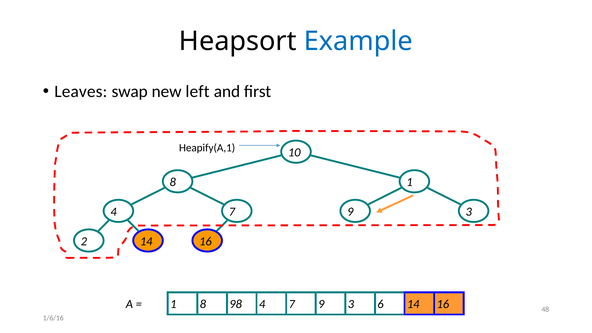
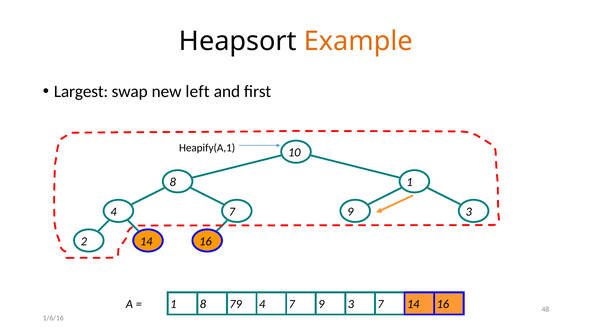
Example colour: blue -> orange
Leaves: Leaves -> Largest
98: 98 -> 79
3 6: 6 -> 7
